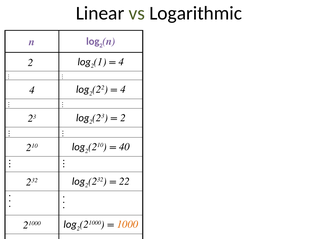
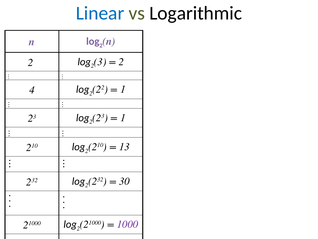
Linear colour: black -> blue
1: 1 -> 3
4 at (121, 62): 4 -> 2
4 at (123, 89): 4 -> 1
2 at (123, 118): 2 -> 1
40: 40 -> 13
22 at (124, 181): 22 -> 30
1000 colour: orange -> purple
